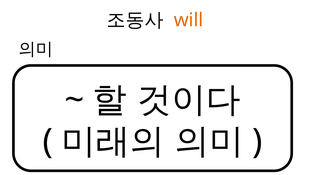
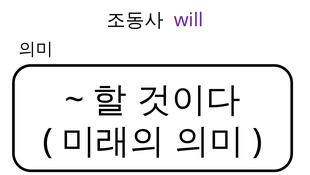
will colour: orange -> purple
